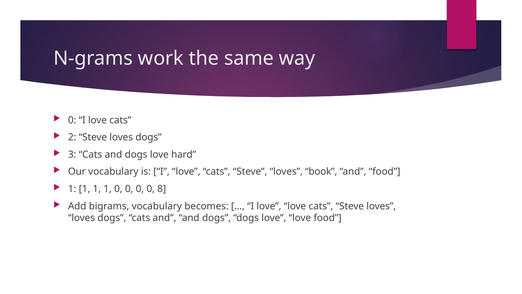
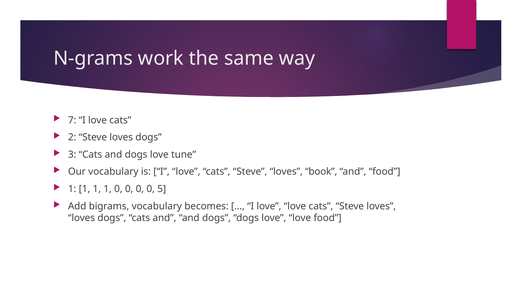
0 at (72, 120): 0 -> 7
hard: hard -> tune
8: 8 -> 5
